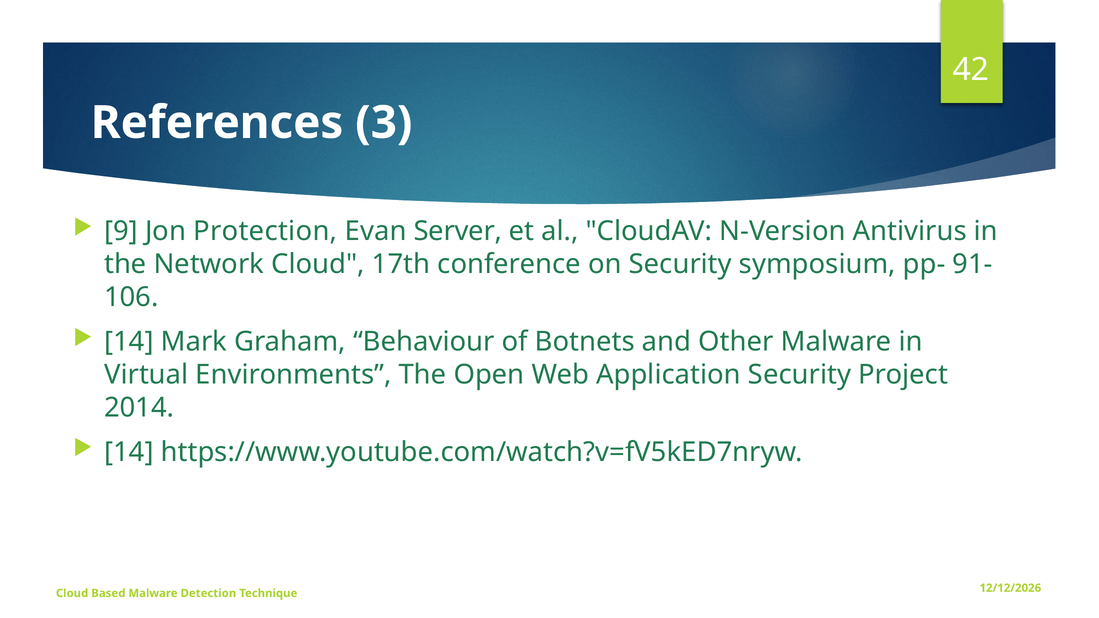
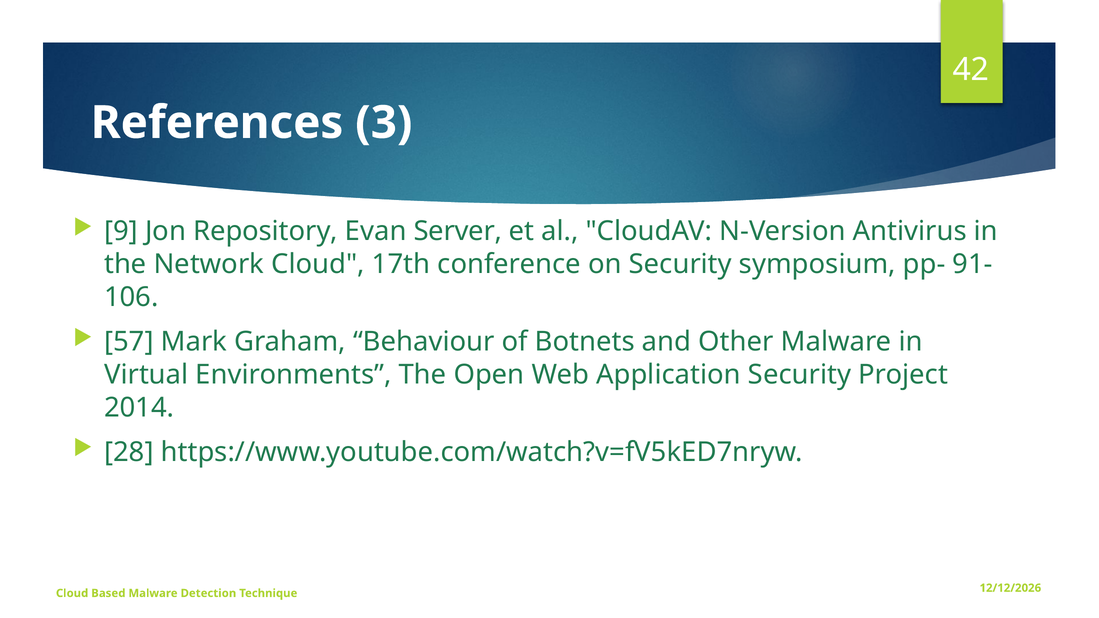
Protection: Protection -> Repository
14 at (129, 342): 14 -> 57
14 at (129, 452): 14 -> 28
